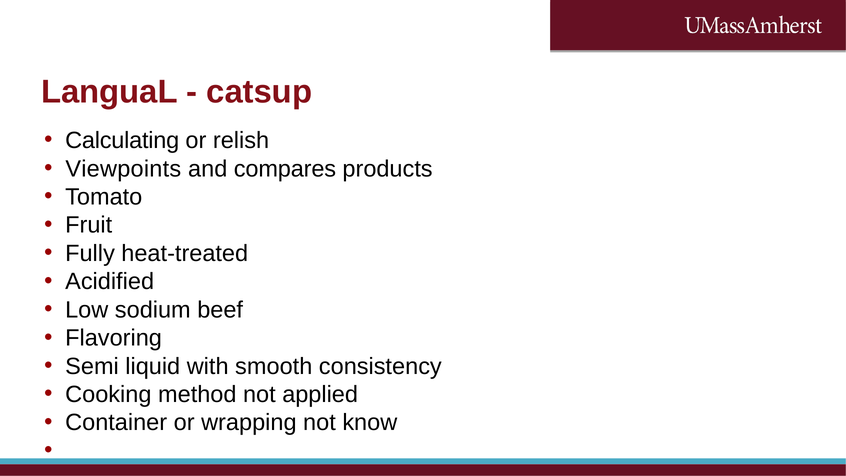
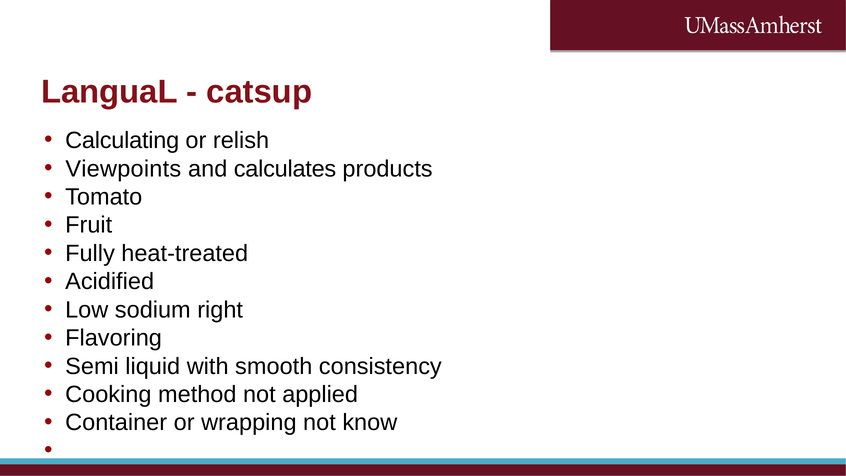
compares: compares -> calculates
beef: beef -> right
